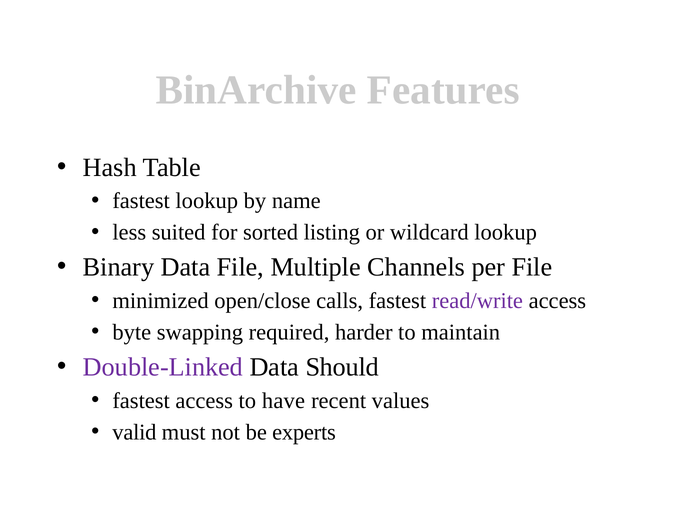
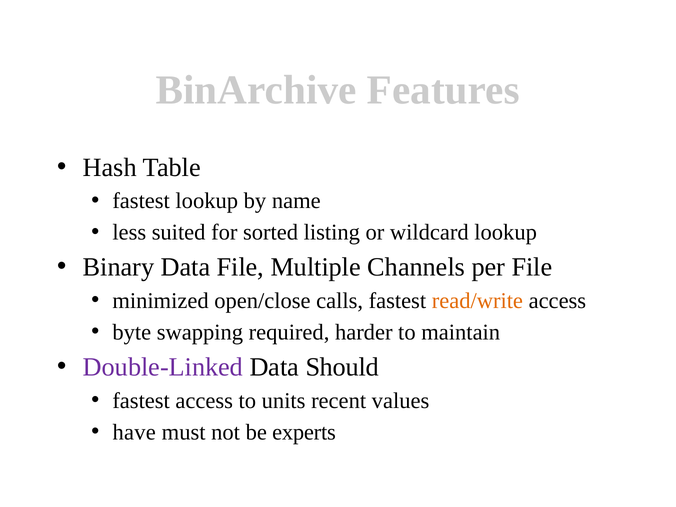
read/write colour: purple -> orange
have: have -> units
valid: valid -> have
